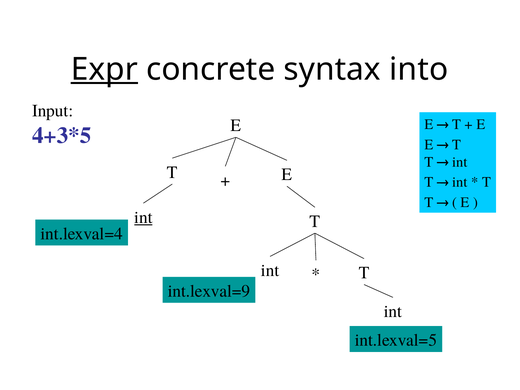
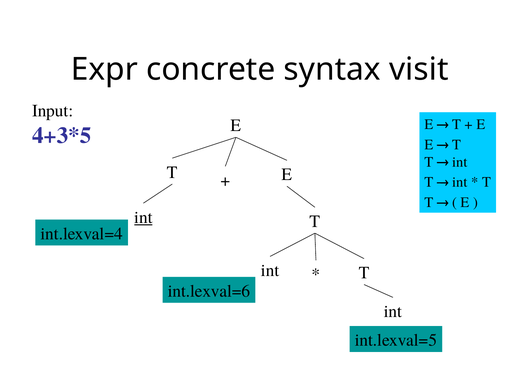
Expr underline: present -> none
into: into -> visit
int.lexval=9: int.lexval=9 -> int.lexval=6
